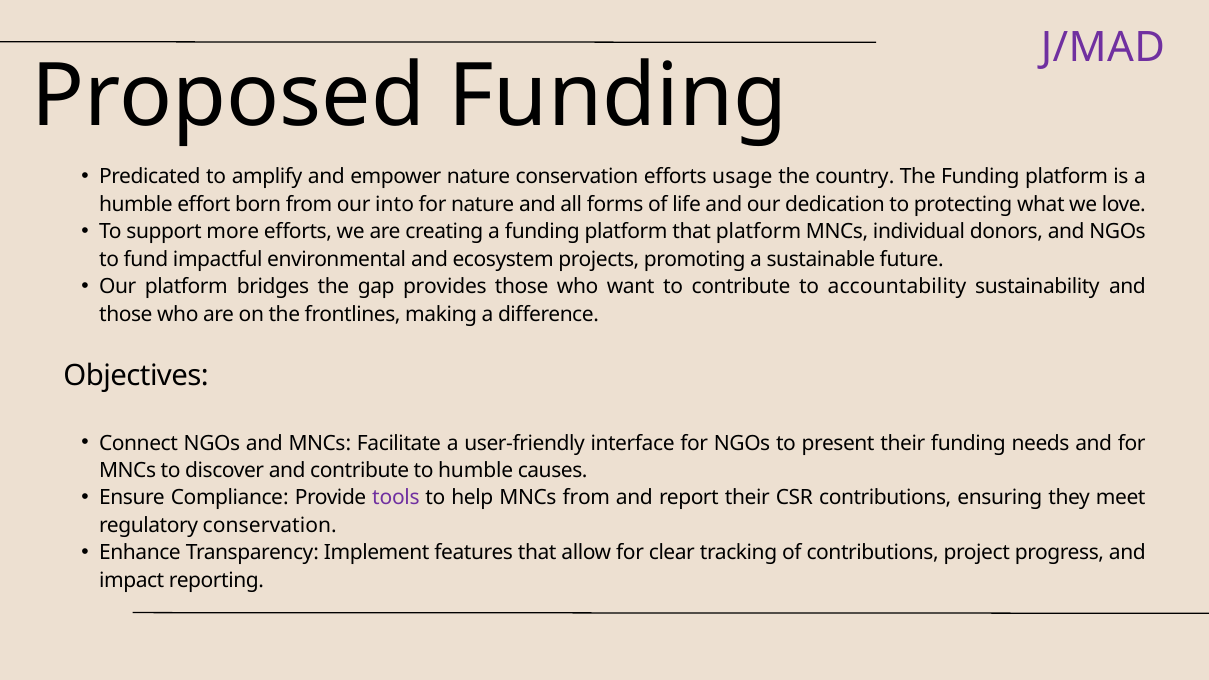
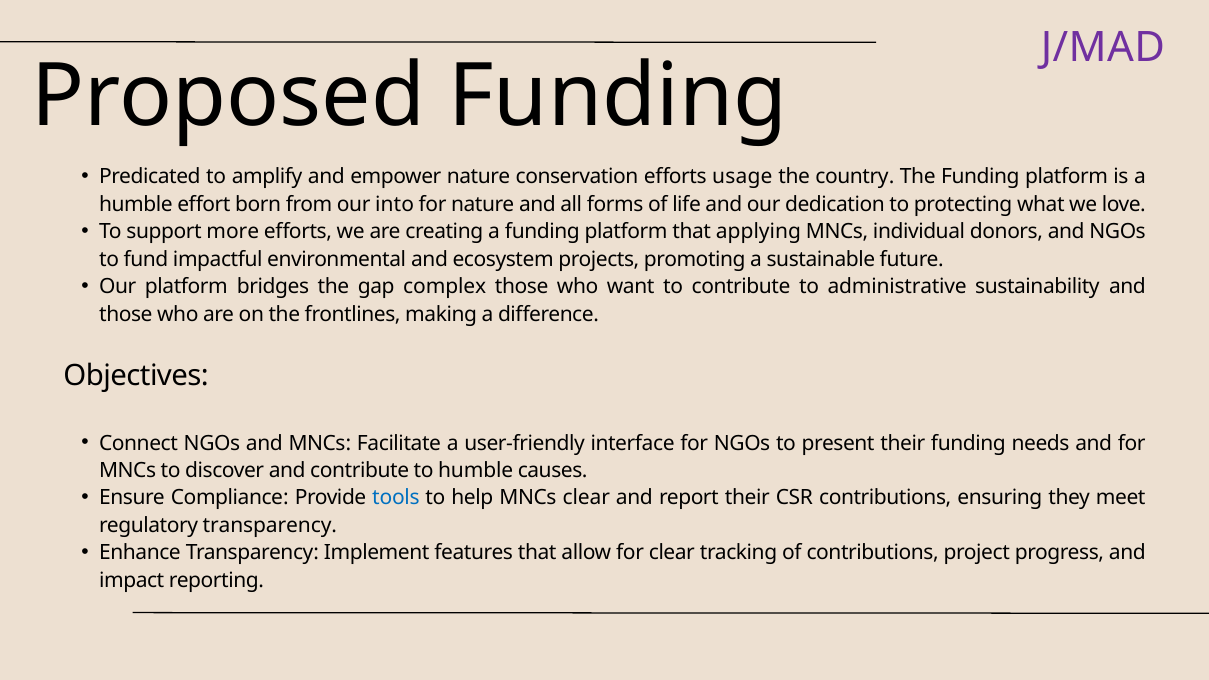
that platform: platform -> applying
provides: provides -> complex
accountability: accountability -> administrative
tools colour: purple -> blue
MNCs from: from -> clear
regulatory conservation: conservation -> transparency
